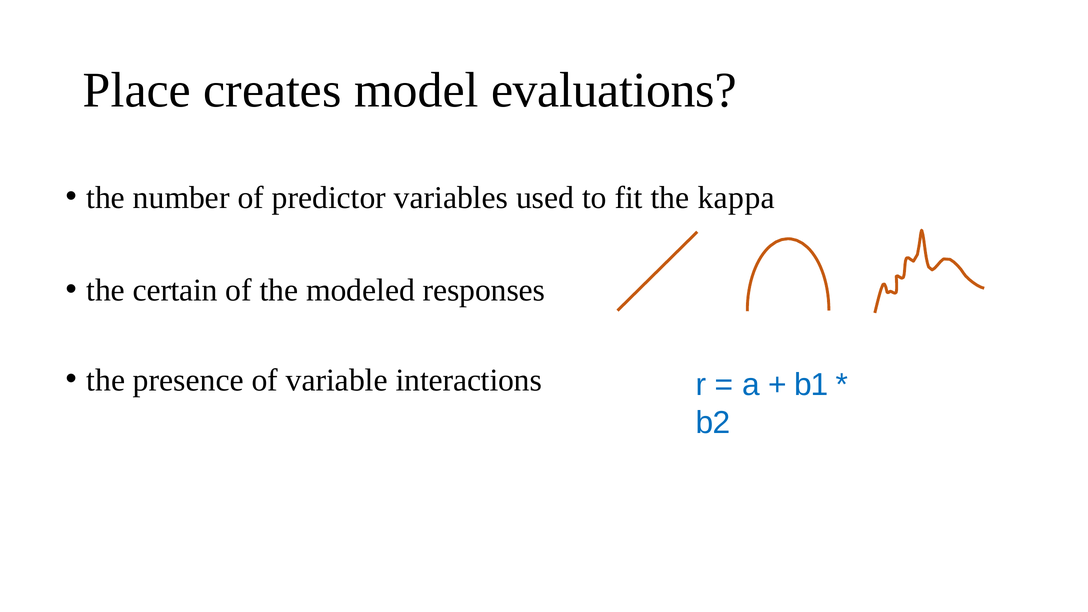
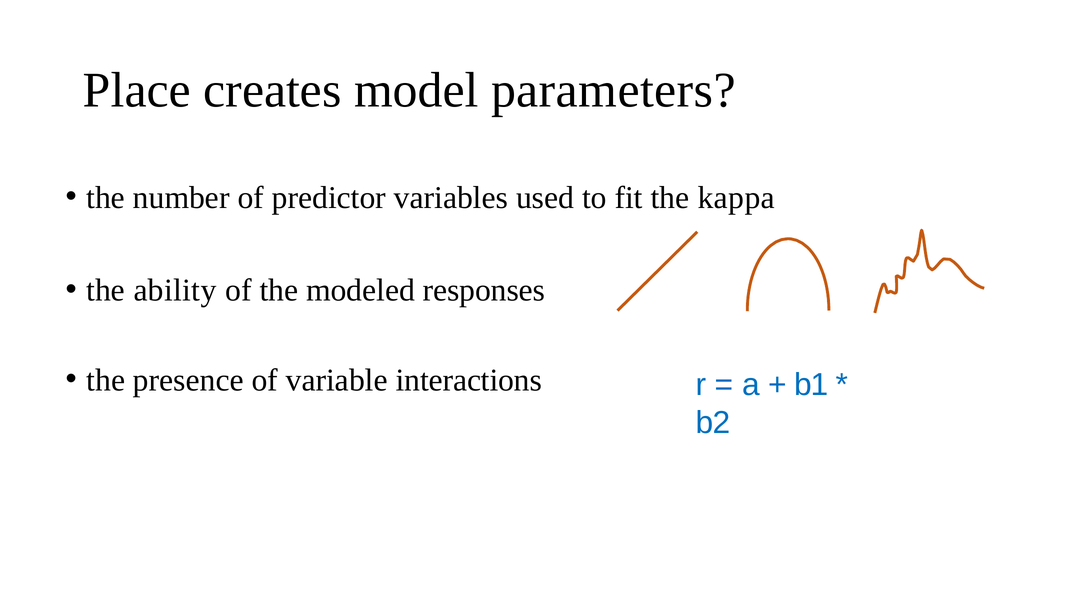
evaluations: evaluations -> parameters
certain: certain -> ability
